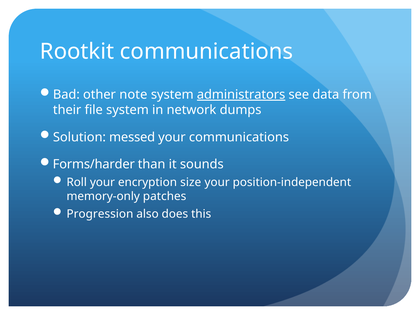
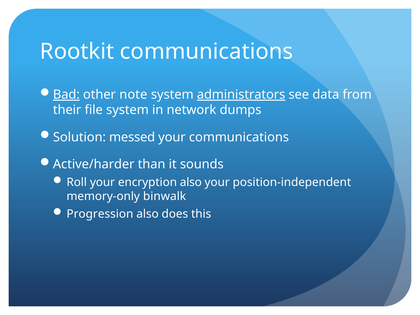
Bad underline: none -> present
Forms/harder: Forms/harder -> Active/harder
encryption size: size -> also
patches: patches -> binwalk
